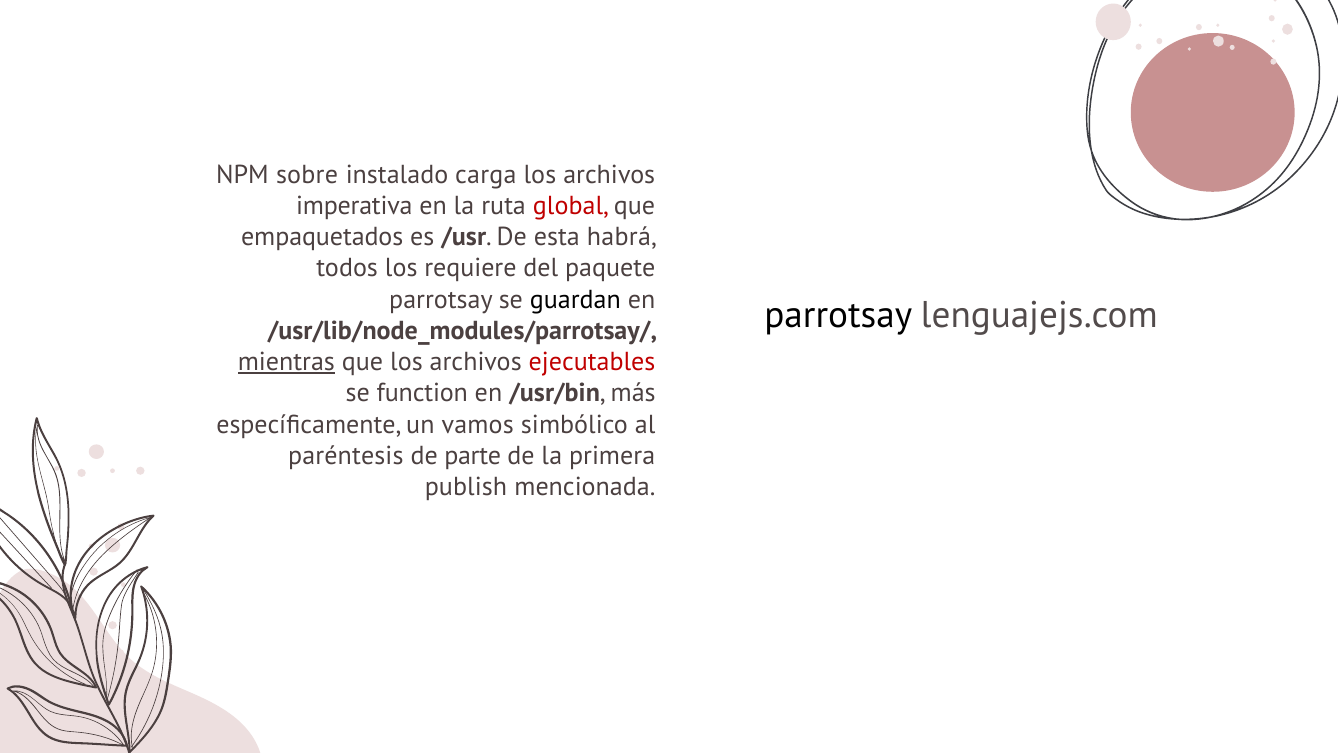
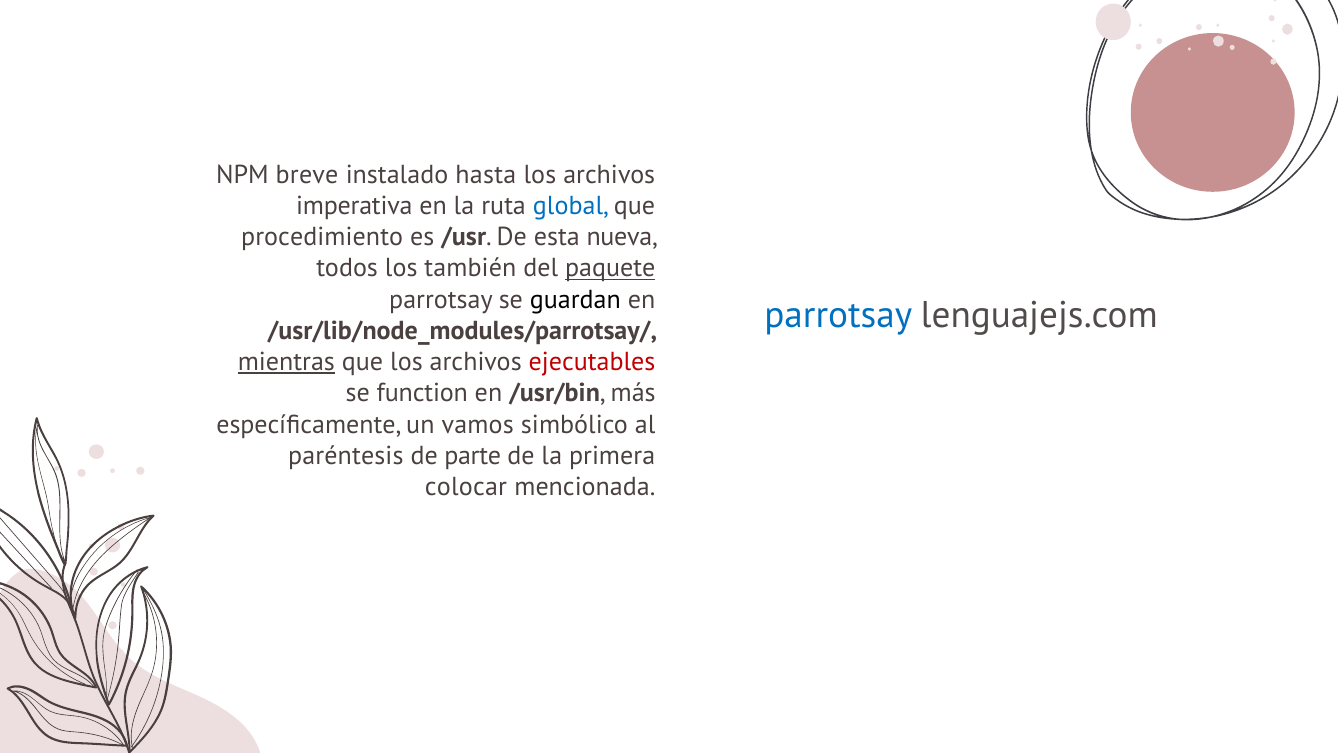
sobre: sobre -> breve
carga: carga -> hasta
global colour: red -> blue
empaquetados: empaquetados -> procedimiento
habrá: habrá -> nueva
requiere: requiere -> también
paquete underline: none -> present
parrotsay at (838, 315) colour: black -> blue
publish: publish -> colocar
